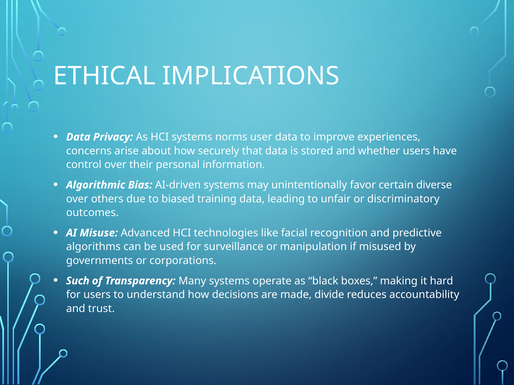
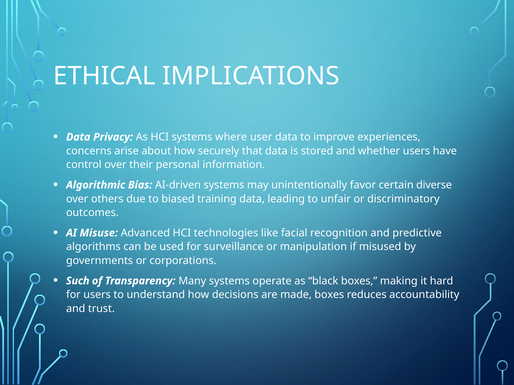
norms: norms -> where
made divide: divide -> boxes
